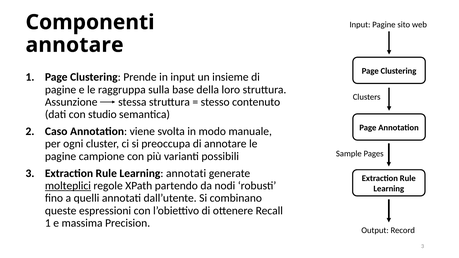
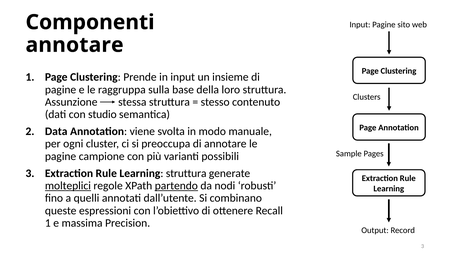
Caso: Caso -> Data
Learning annotati: annotati -> struttura
partendo underline: none -> present
